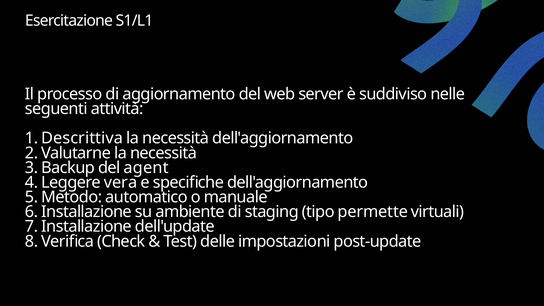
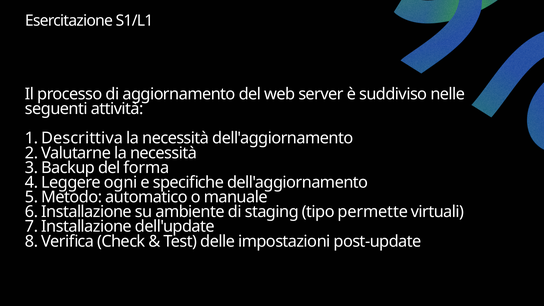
agent: agent -> forma
vera: vera -> ogni
